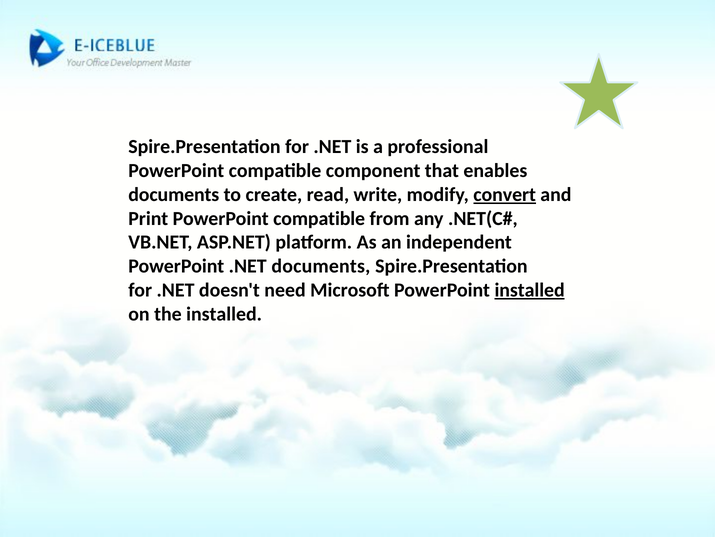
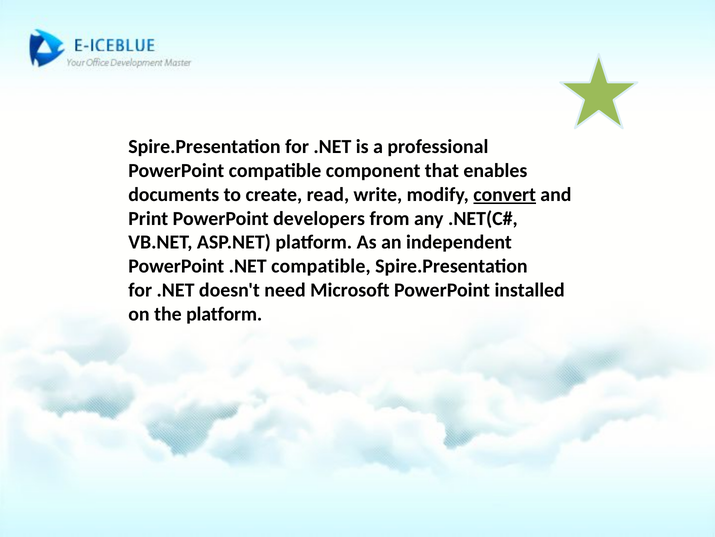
Print PowerPoint compatible: compatible -> developers
.NET documents: documents -> compatible
installed at (530, 290) underline: present -> none
the installed: installed -> platform
